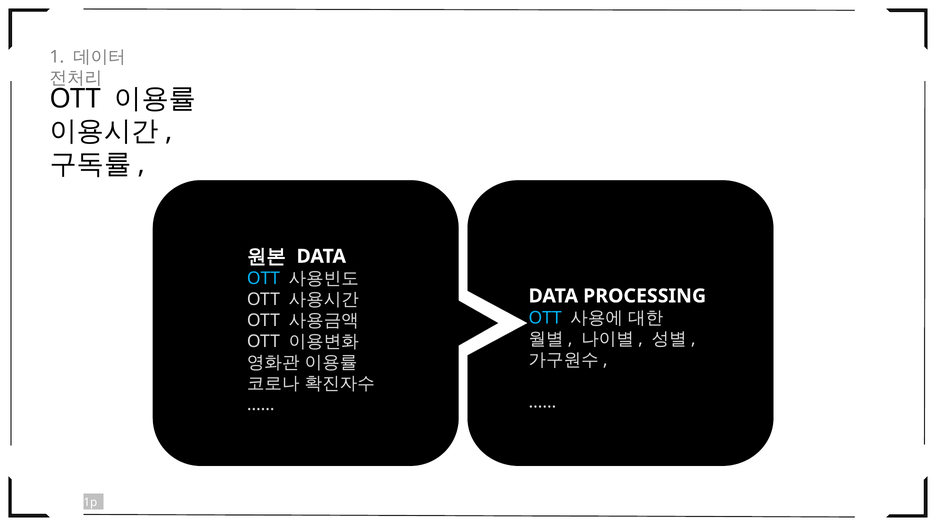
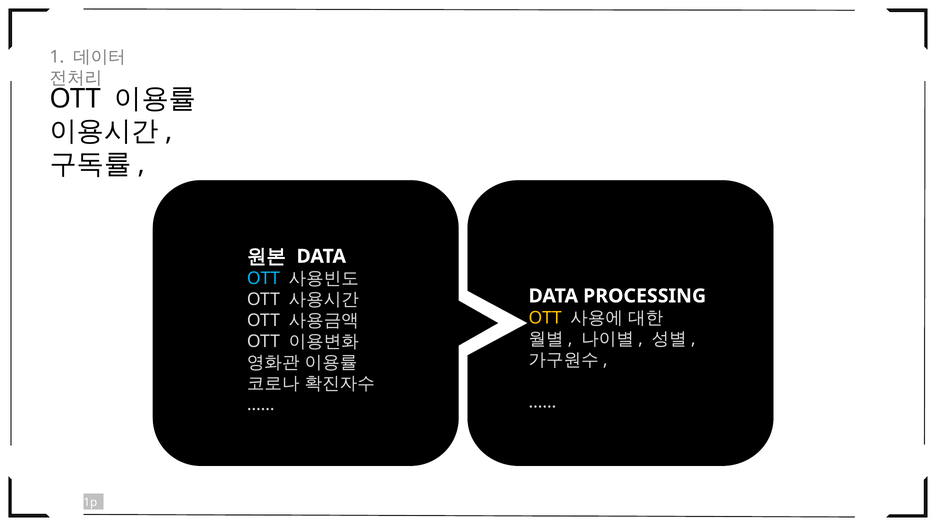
OTT at (545, 318) colour: light blue -> yellow
